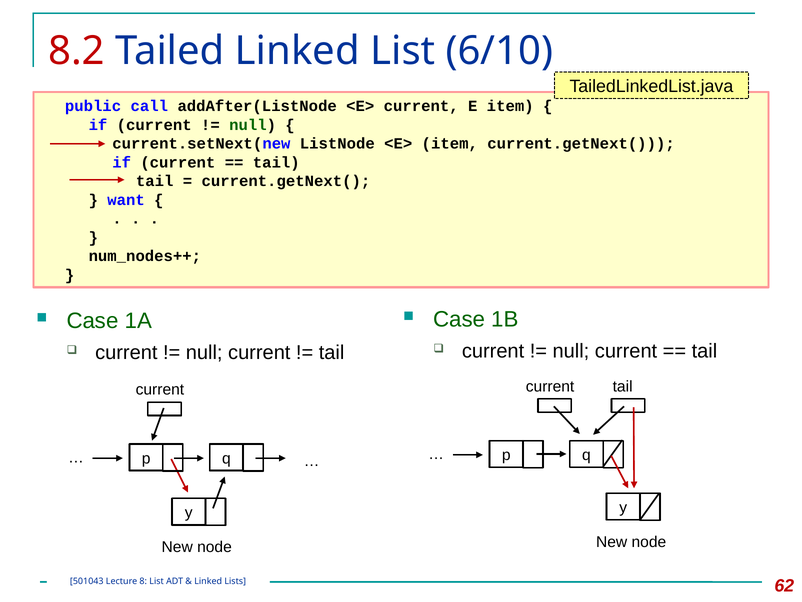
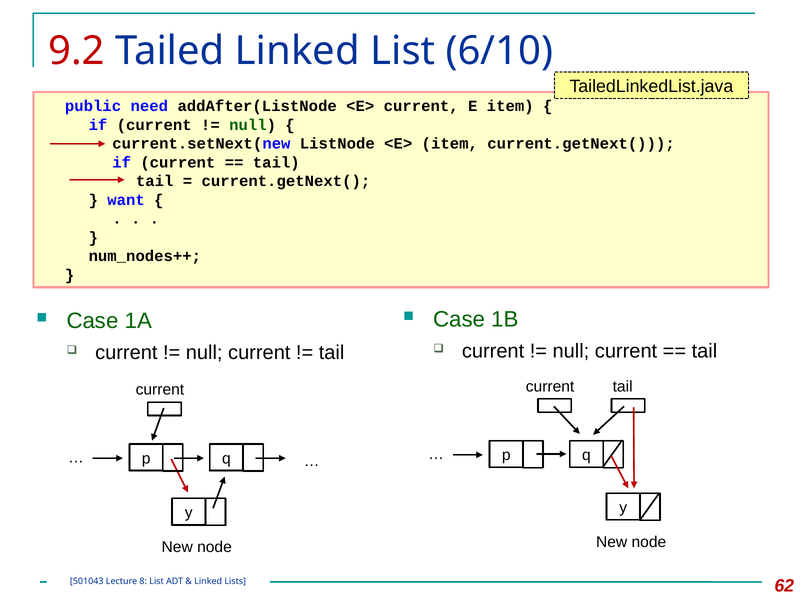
8.2: 8.2 -> 9.2
call: call -> need
